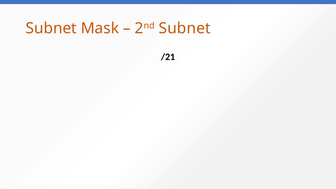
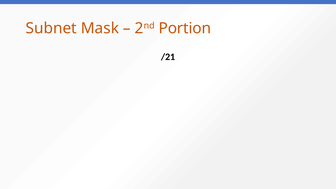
2nd Subnet: Subnet -> Portion
